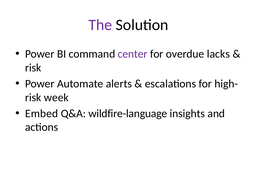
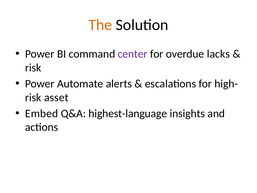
The colour: purple -> orange
week: week -> asset
wildfire-language: wildfire-language -> highest-language
